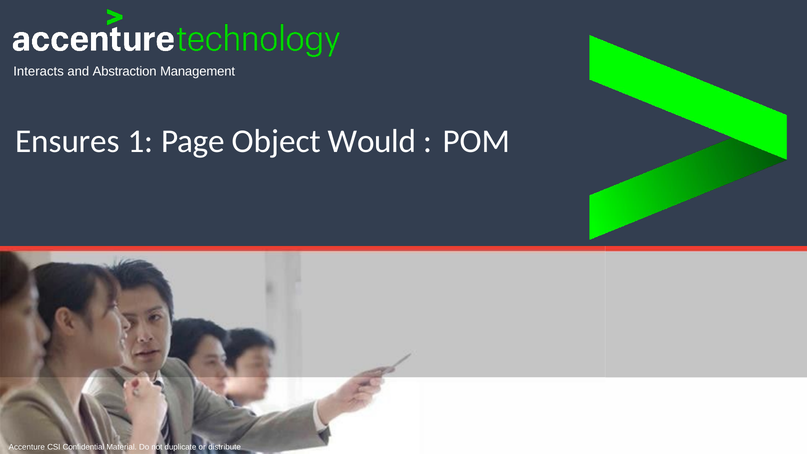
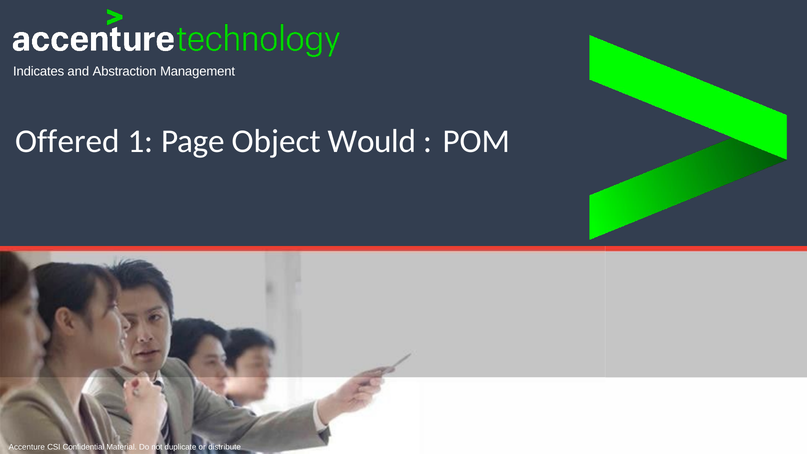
Interacts: Interacts -> Indicates
Ensures: Ensures -> Offered
